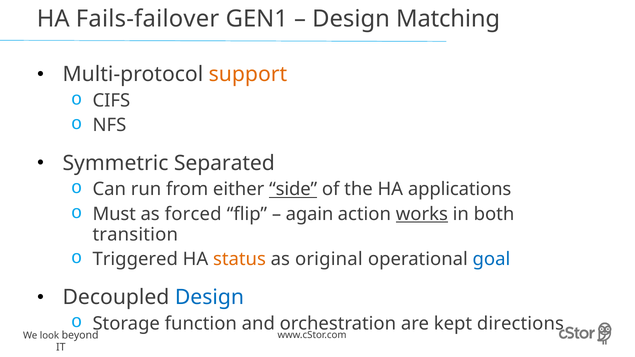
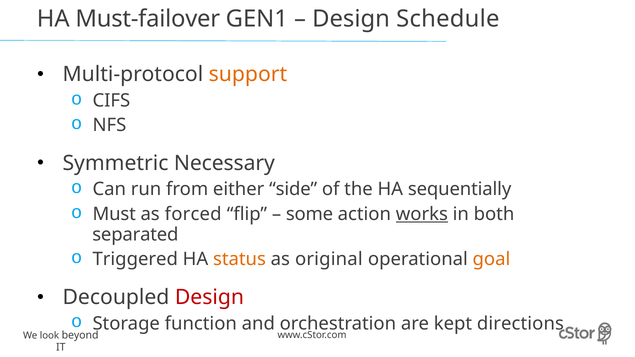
Fails-failover: Fails-failover -> Must-failover
Matching: Matching -> Schedule
Separated: Separated -> Necessary
side underline: present -> none
applications: applications -> sequentially
again: again -> some
transition: transition -> separated
goal colour: blue -> orange
Design at (209, 298) colour: blue -> red
